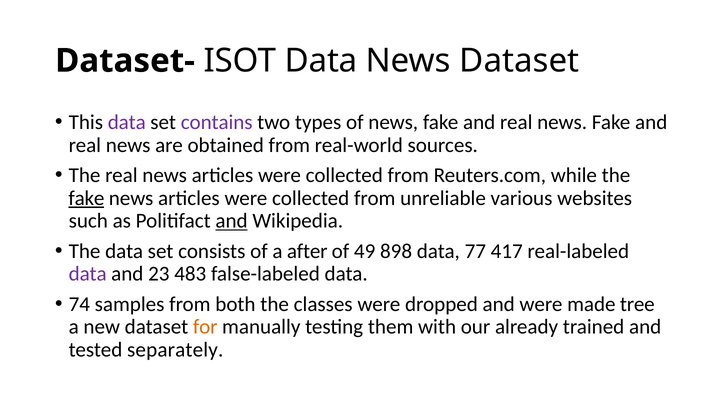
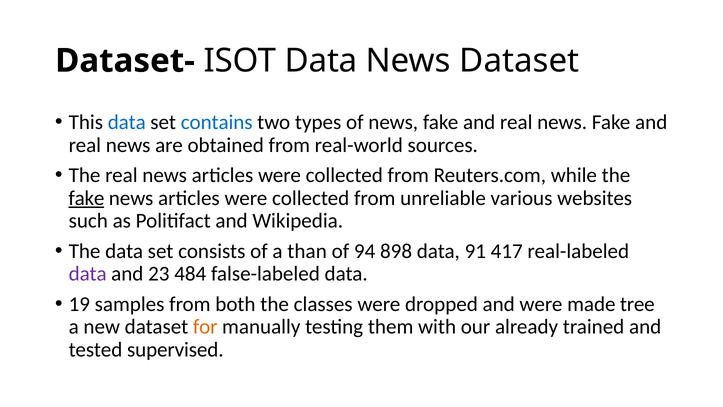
data at (127, 122) colour: purple -> blue
contains colour: purple -> blue
and at (232, 221) underline: present -> none
after: after -> than
49: 49 -> 94
77: 77 -> 91
483: 483 -> 484
74: 74 -> 19
separately: separately -> supervised
